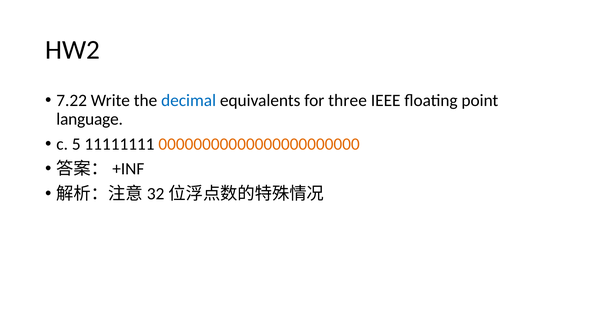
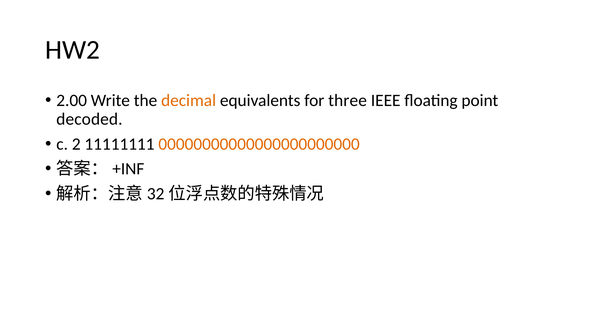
7.22: 7.22 -> 2.00
decimal colour: blue -> orange
language: language -> decoded
5: 5 -> 2
